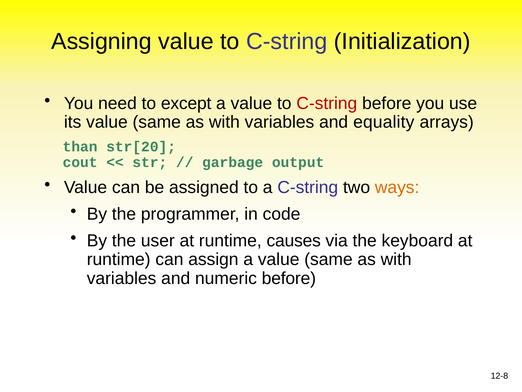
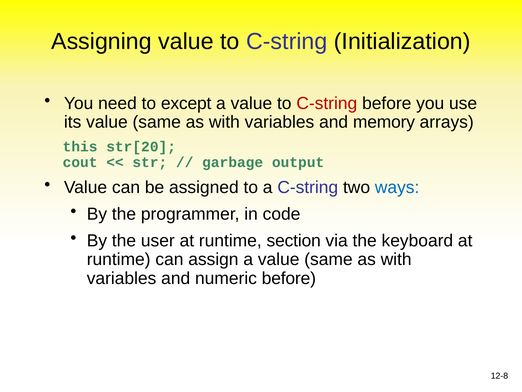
equality: equality -> memory
than: than -> this
ways colour: orange -> blue
causes: causes -> section
